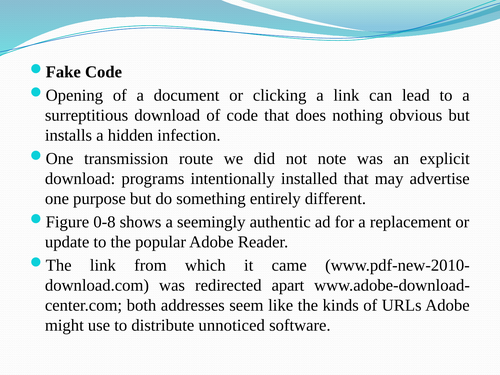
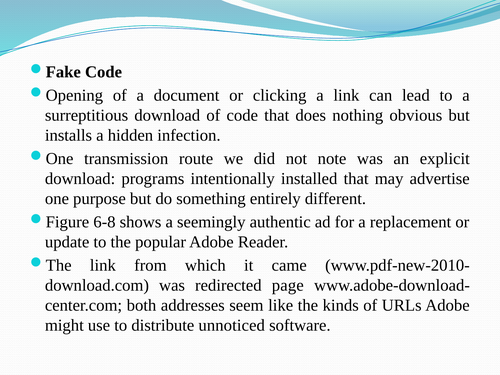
0-8: 0-8 -> 6-8
apart: apart -> page
